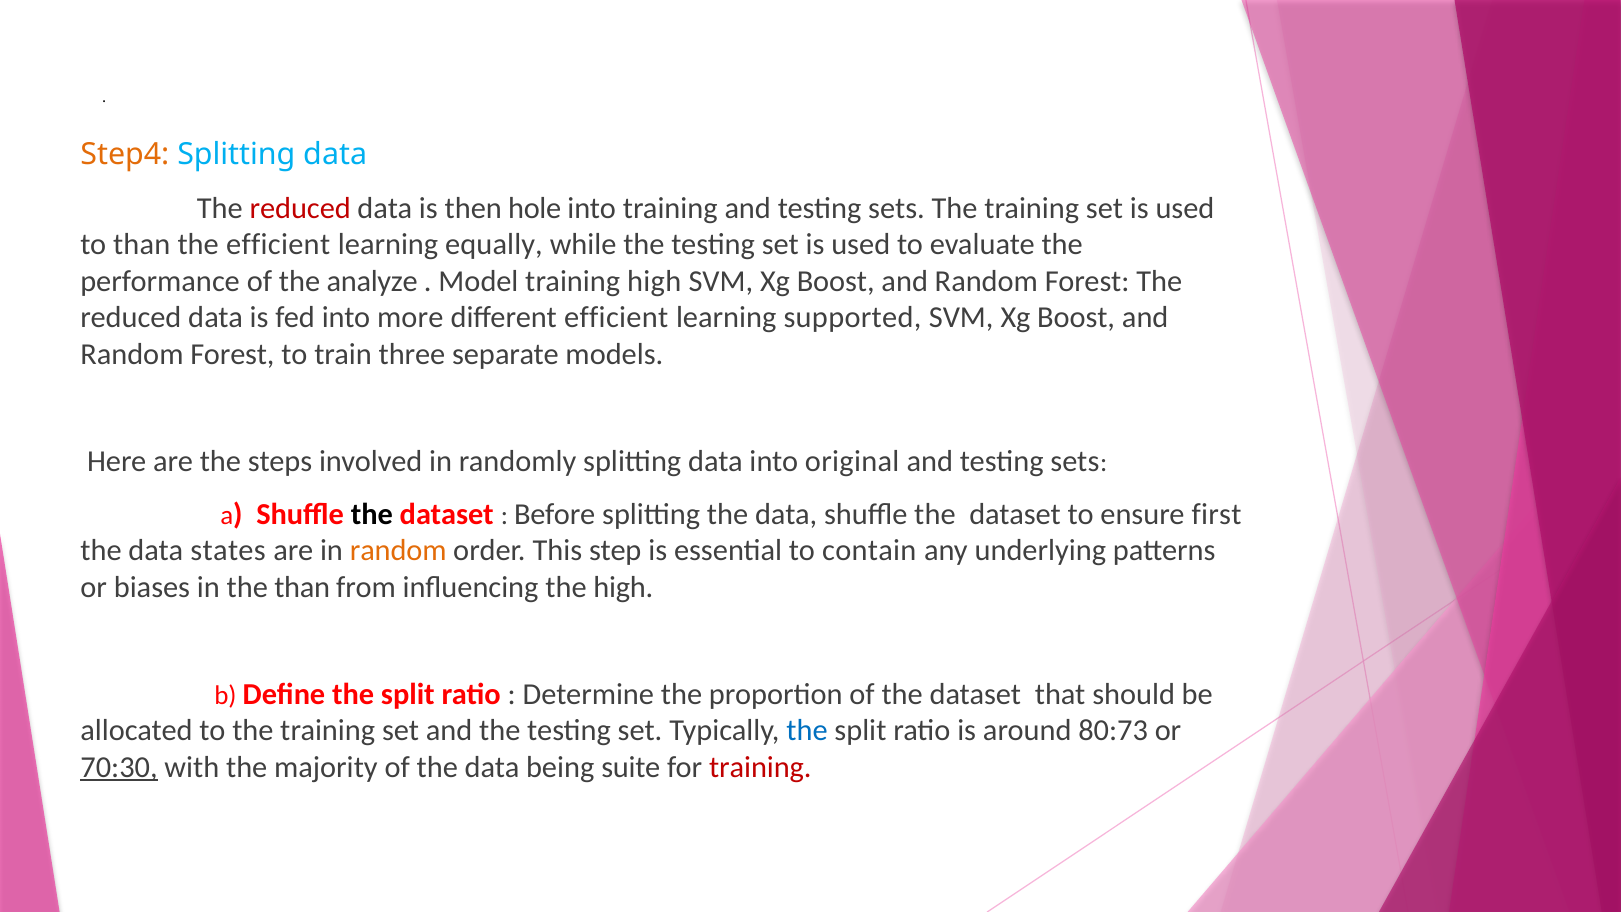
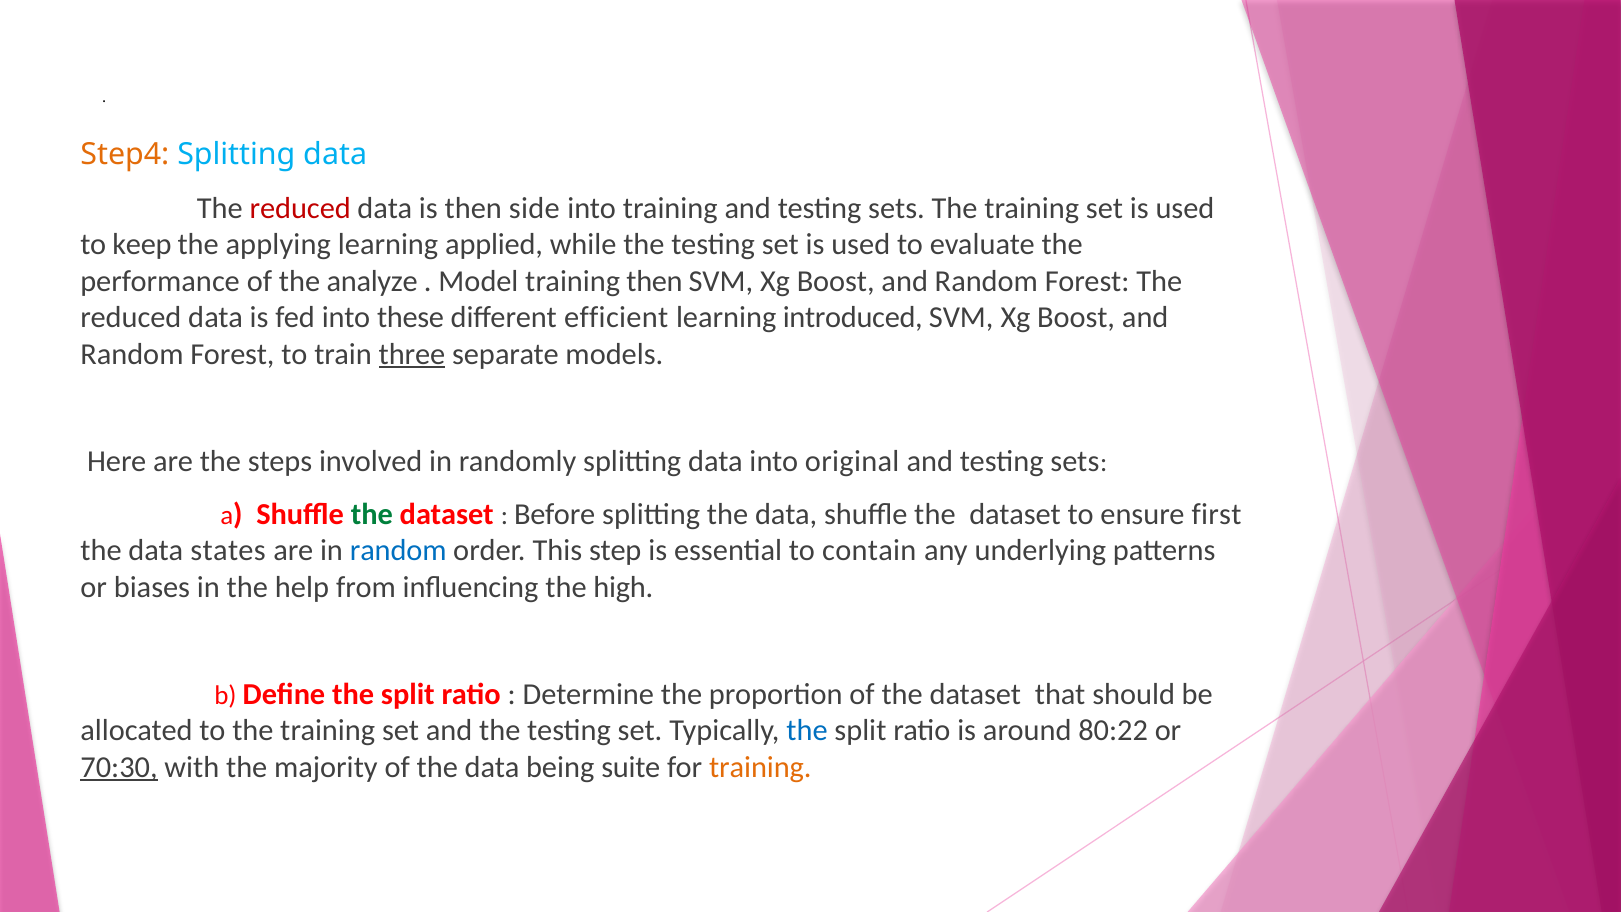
hole: hole -> side
to than: than -> keep
the efficient: efficient -> applying
equally: equally -> applied
training high: high -> then
more: more -> these
supported: supported -> introduced
three underline: none -> present
the at (372, 514) colour: black -> green
random at (398, 551) colour: orange -> blue
the than: than -> help
80:73: 80:73 -> 80:22
training at (760, 767) colour: red -> orange
